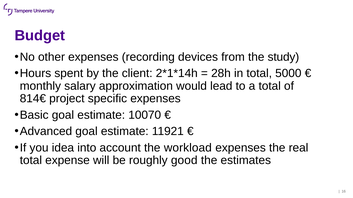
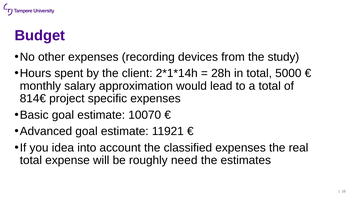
workload: workload -> classified
good: good -> need
